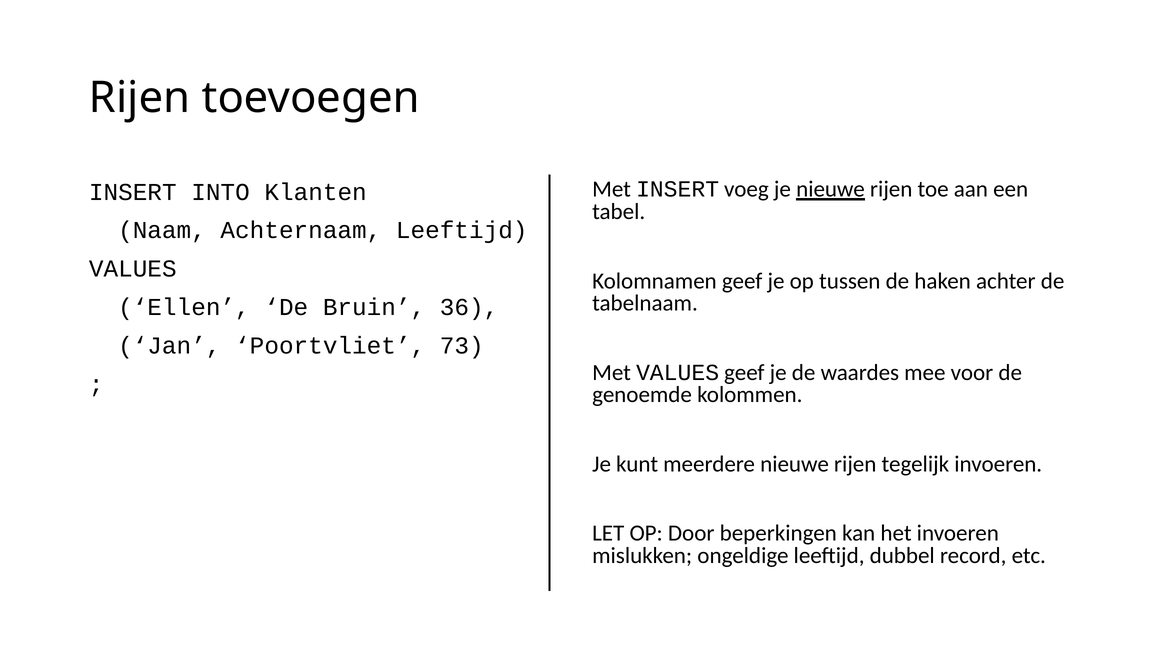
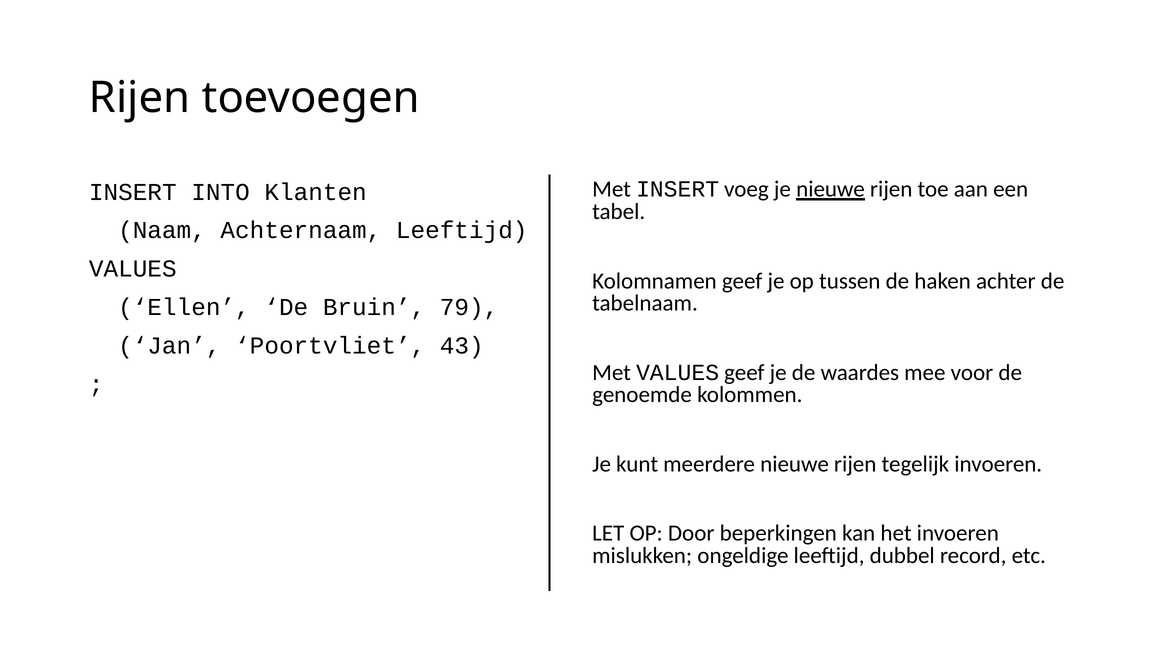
36: 36 -> 79
73: 73 -> 43
